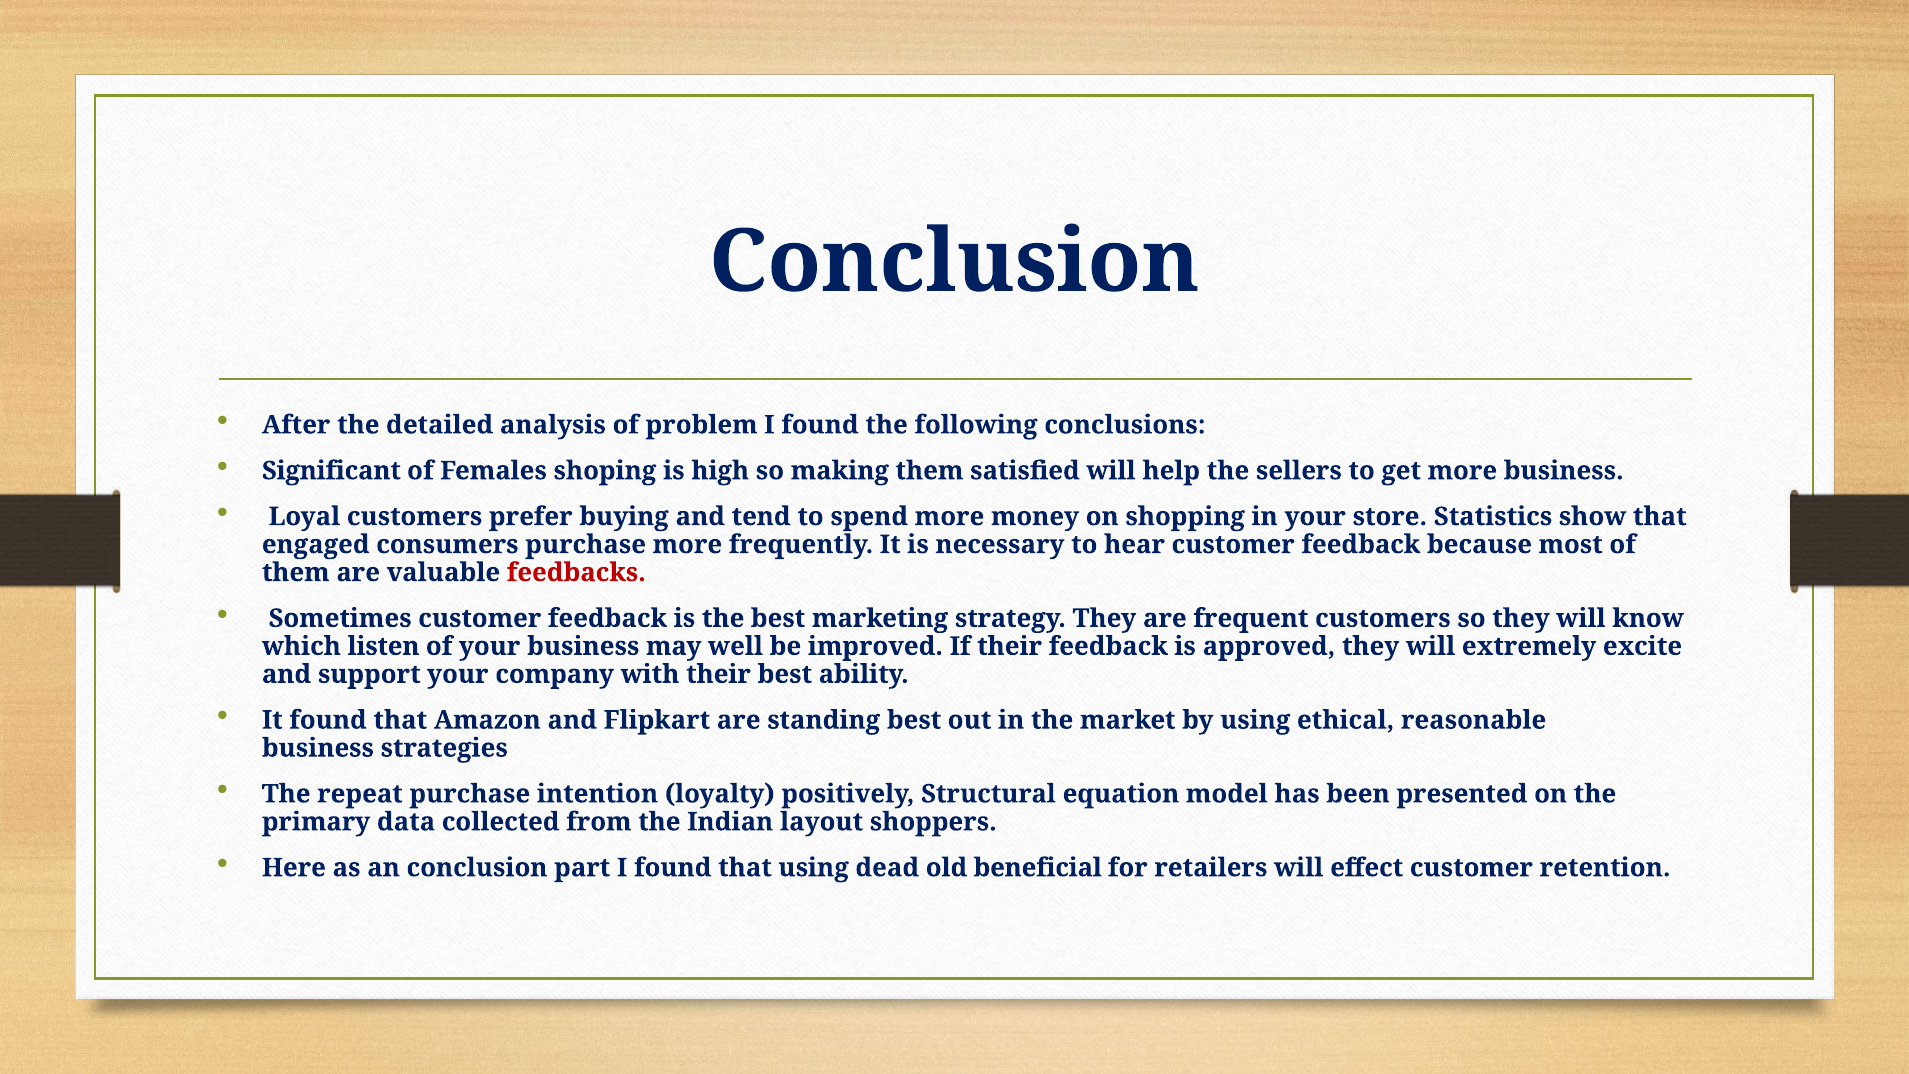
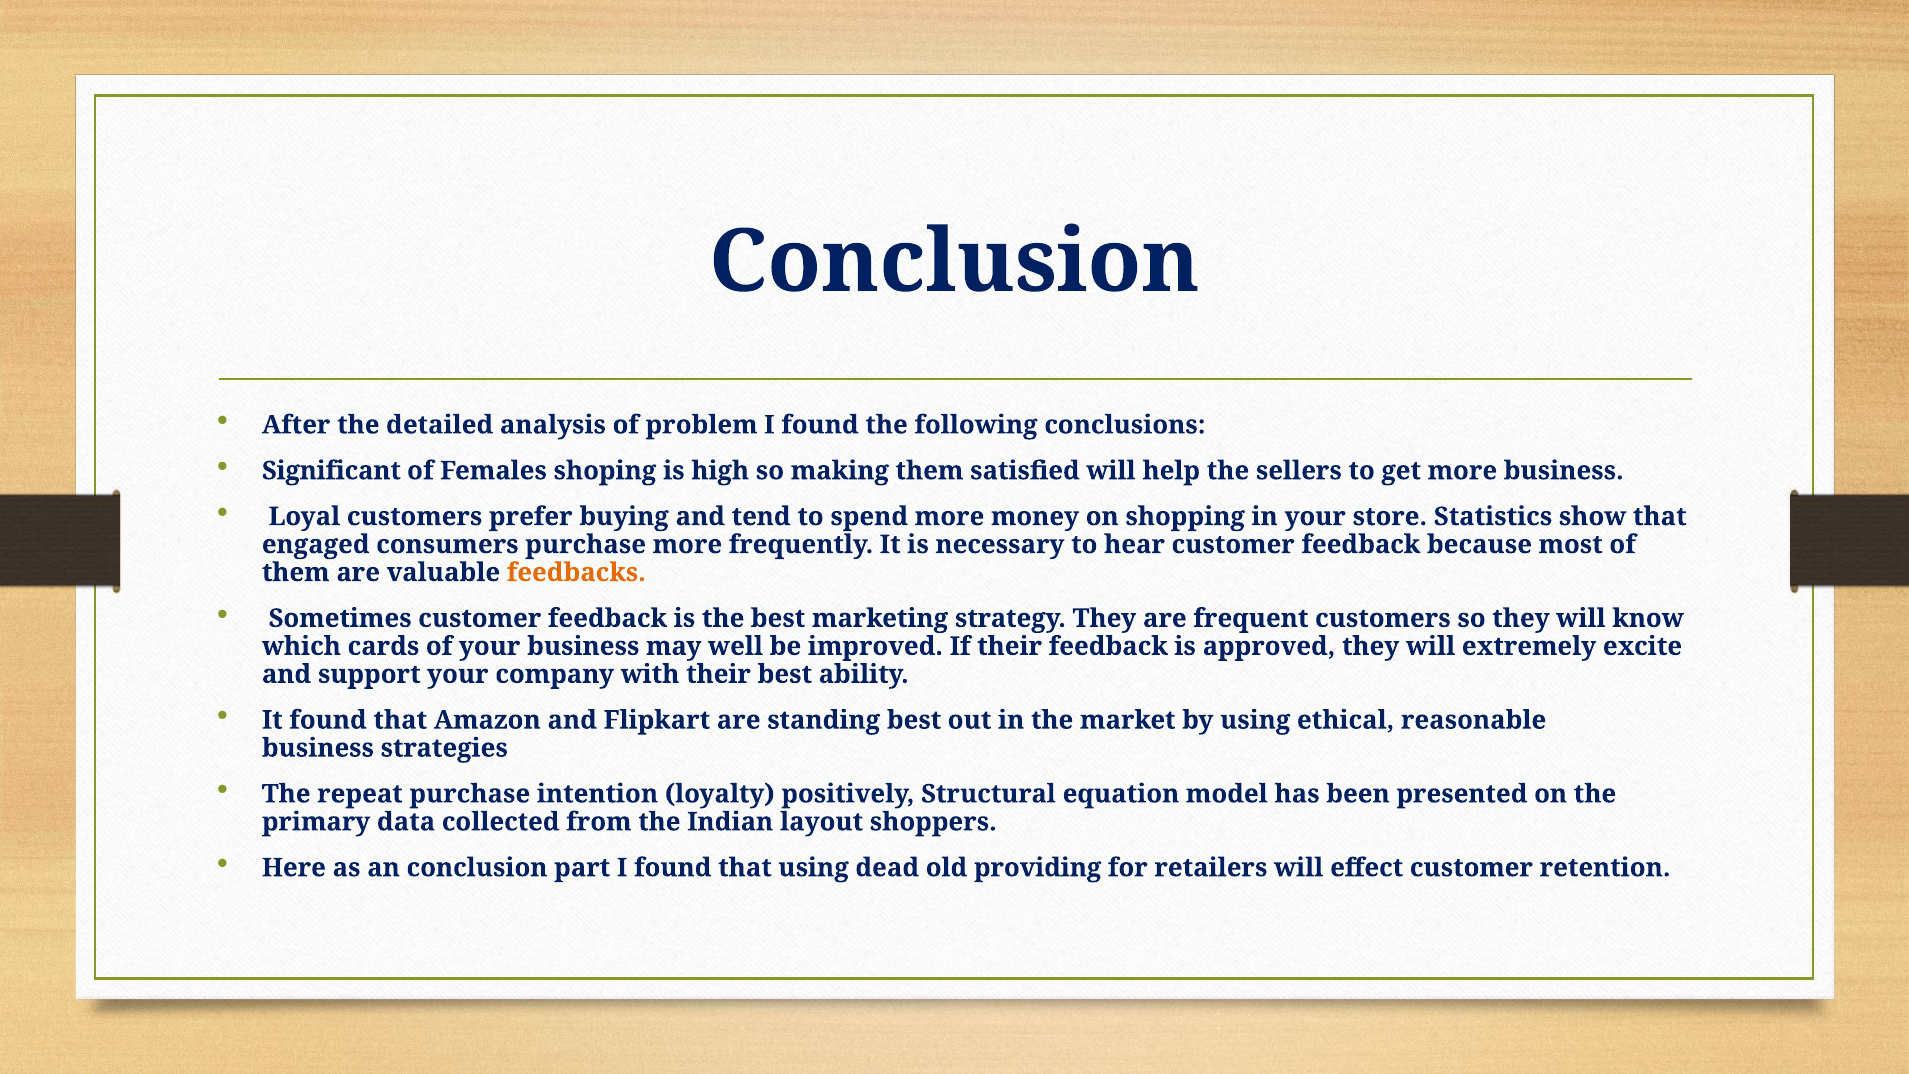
feedbacks colour: red -> orange
listen: listen -> cards
beneficial: beneficial -> providing
